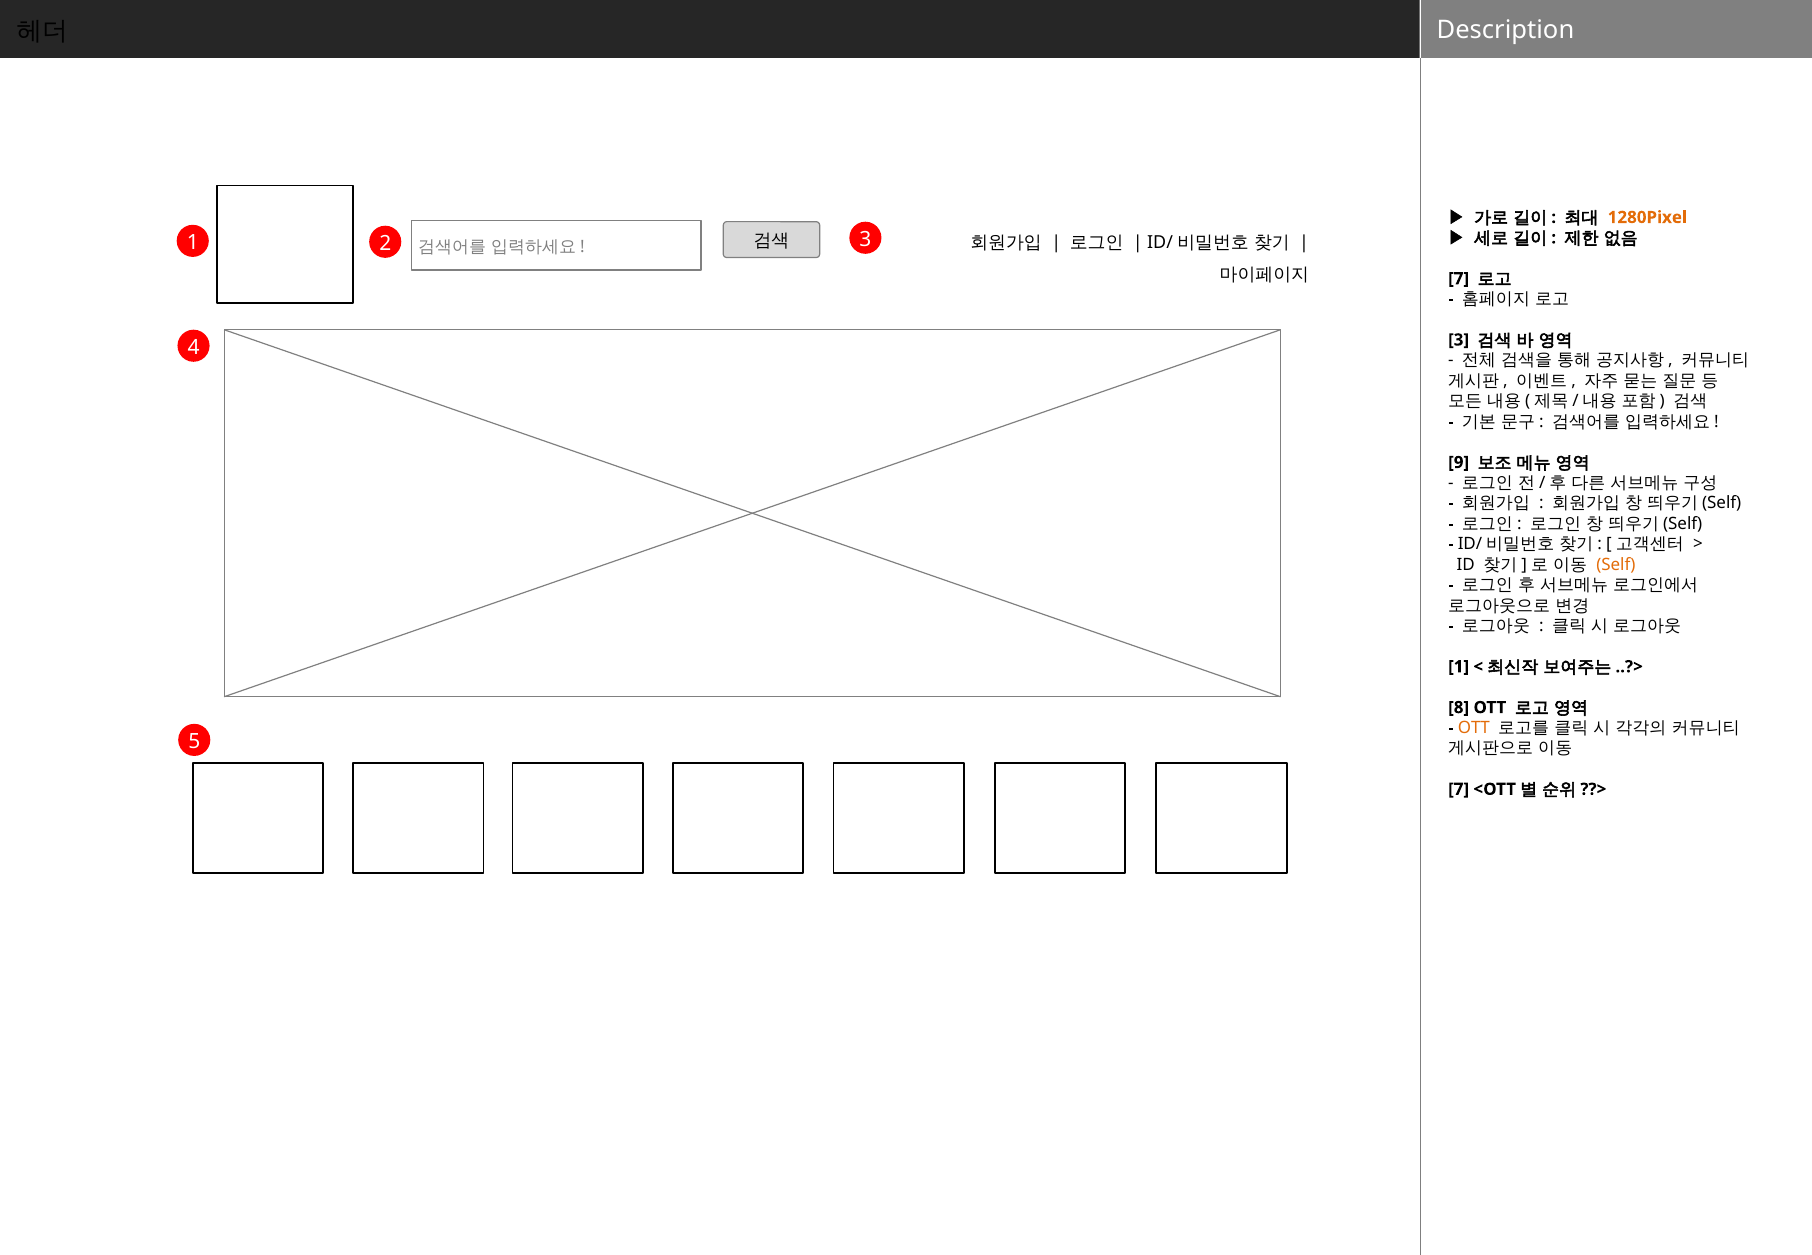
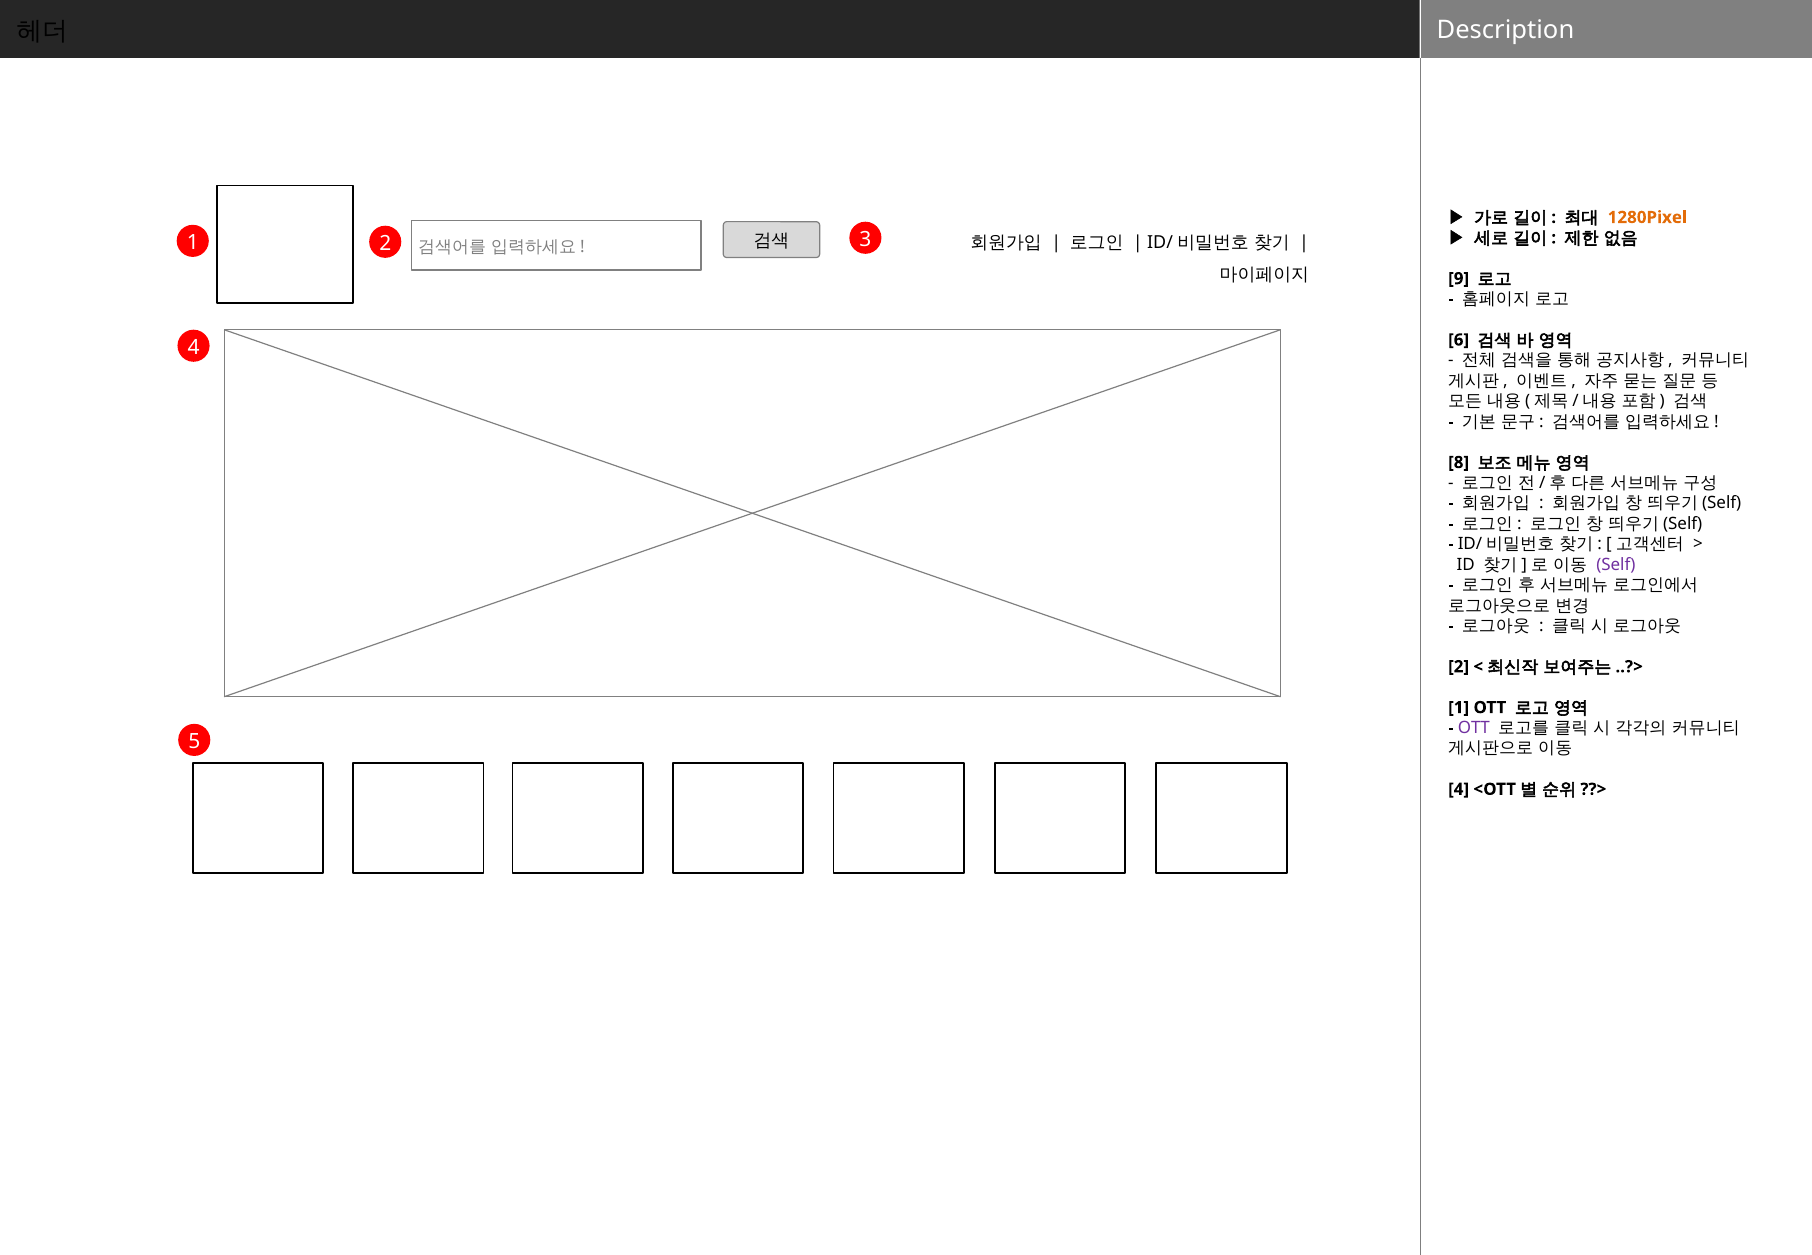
7 at (1459, 279): 7 -> 9
3 at (1459, 340): 3 -> 6
9: 9 -> 8
Self colour: orange -> purple
1 at (1459, 666): 1 -> 2
8 at (1459, 707): 8 -> 1
OTT at (1474, 728) colour: orange -> purple
7 at (1459, 789): 7 -> 4
